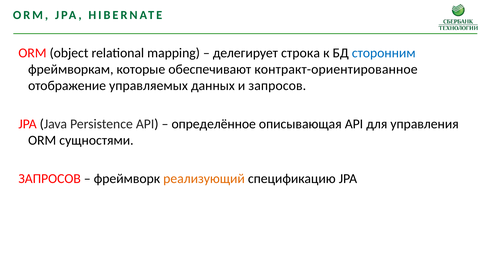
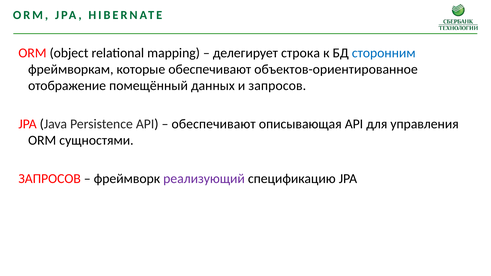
контракт-ориентированное: контракт-ориентированное -> объектов-ориентированное
управляемых: управляемых -> помещённый
определённое at (214, 124): определённое -> обеспечивают
реализующий colour: orange -> purple
